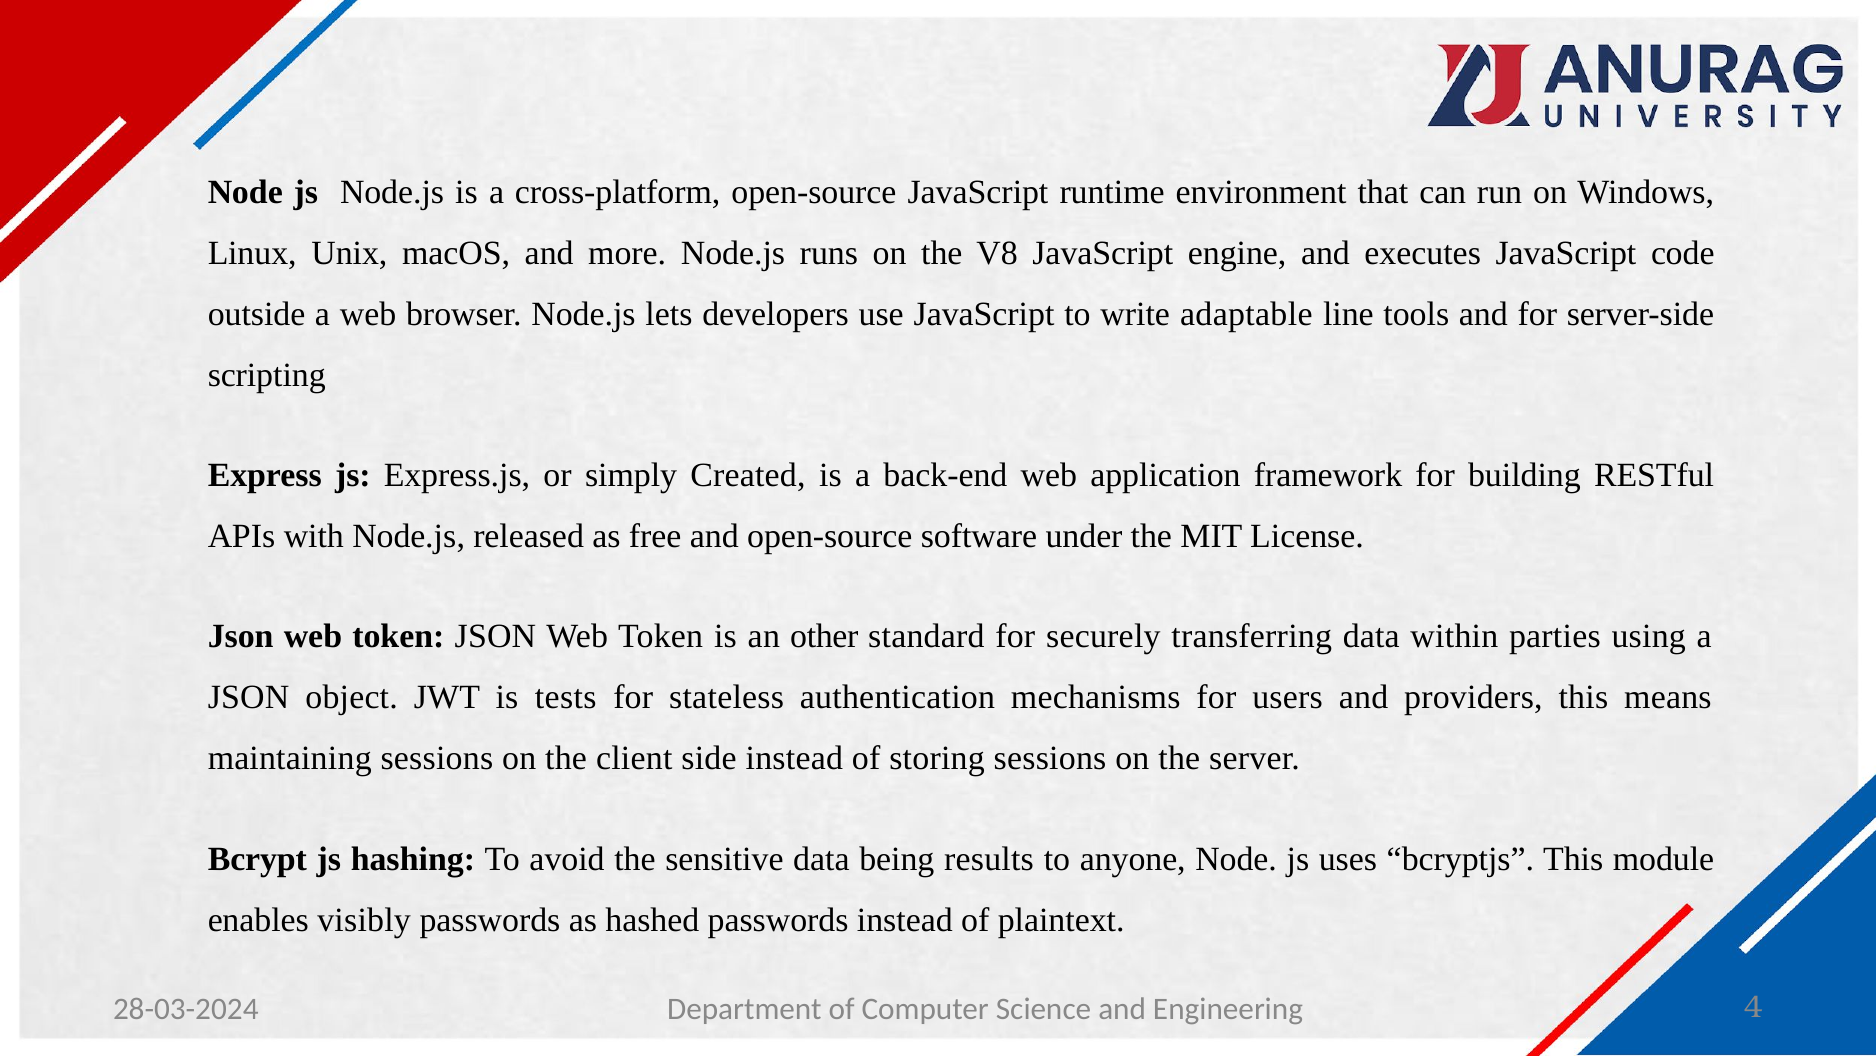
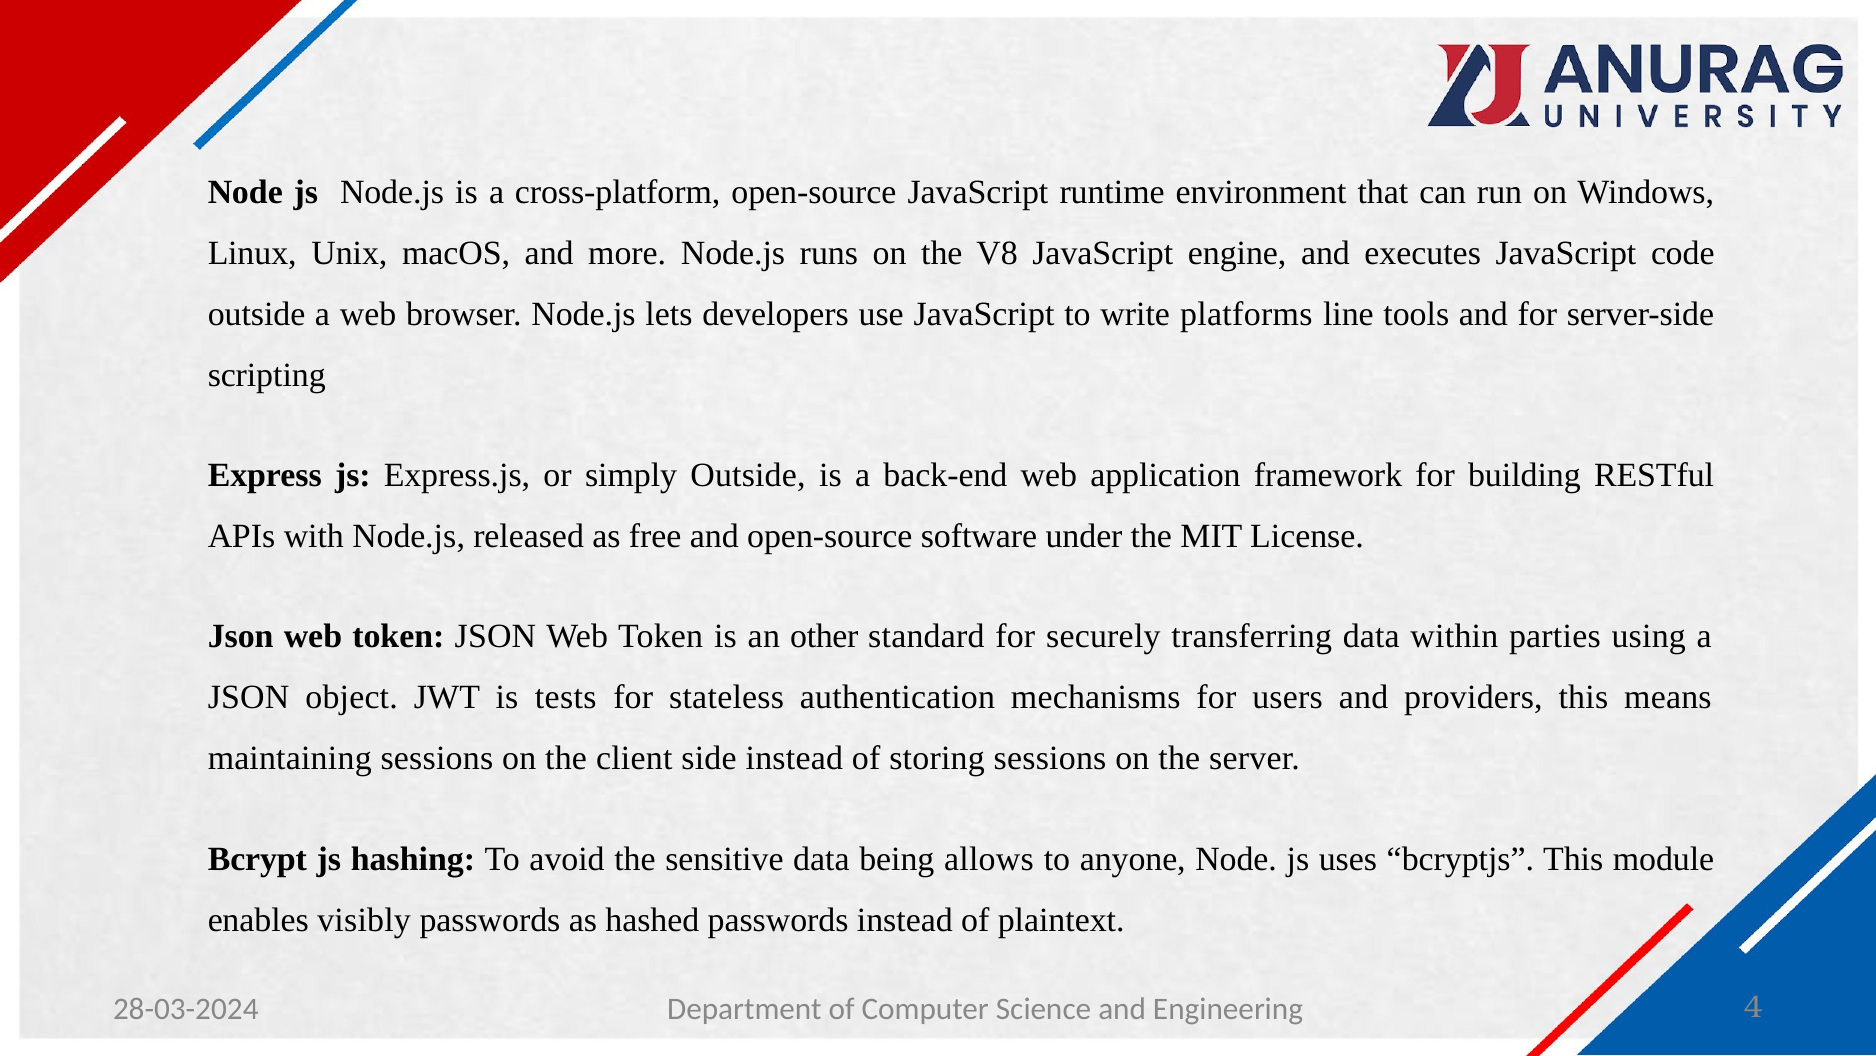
adaptable: adaptable -> platforms
simply Created: Created -> Outside
results: results -> allows
